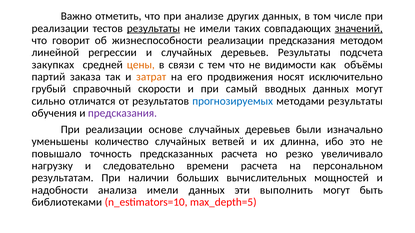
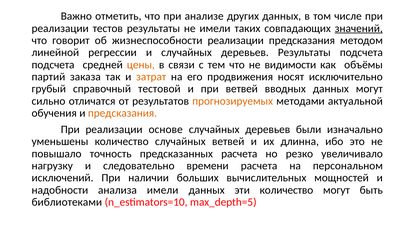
результаты at (153, 28) underline: present -> none
закупках at (53, 65): закупках -> подсчета
скорости: скорости -> тестовой
при самый: самый -> ветвей
прогнозируемых colour: blue -> orange
методами результаты: результаты -> актуальной
предсказания at (122, 113) colour: purple -> orange
результатам: результатам -> исключений
эти выполнить: выполнить -> количество
